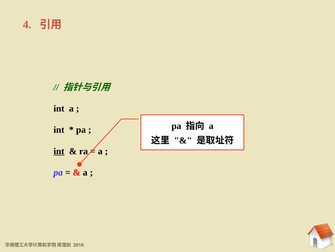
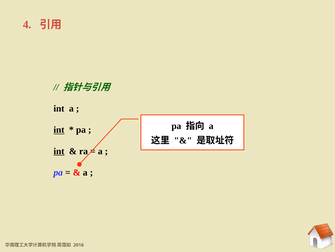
int at (59, 130) underline: none -> present
